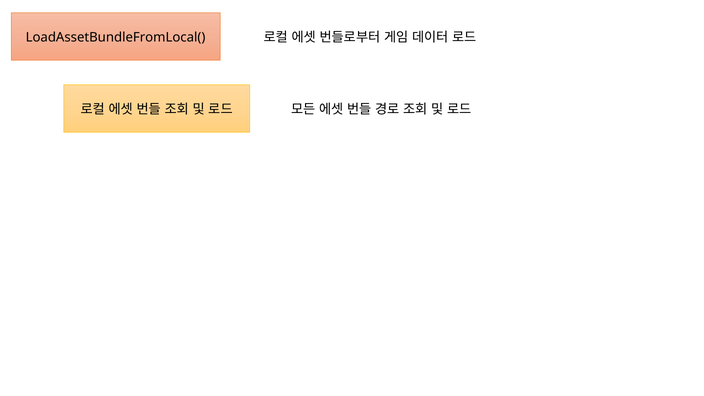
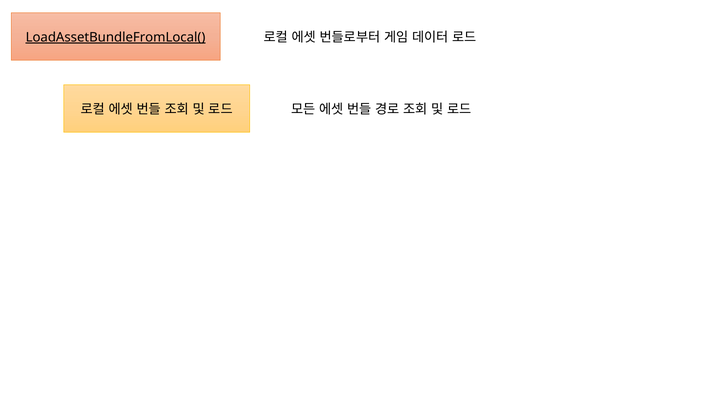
LoadAssetBundleFromLocal( underline: none -> present
